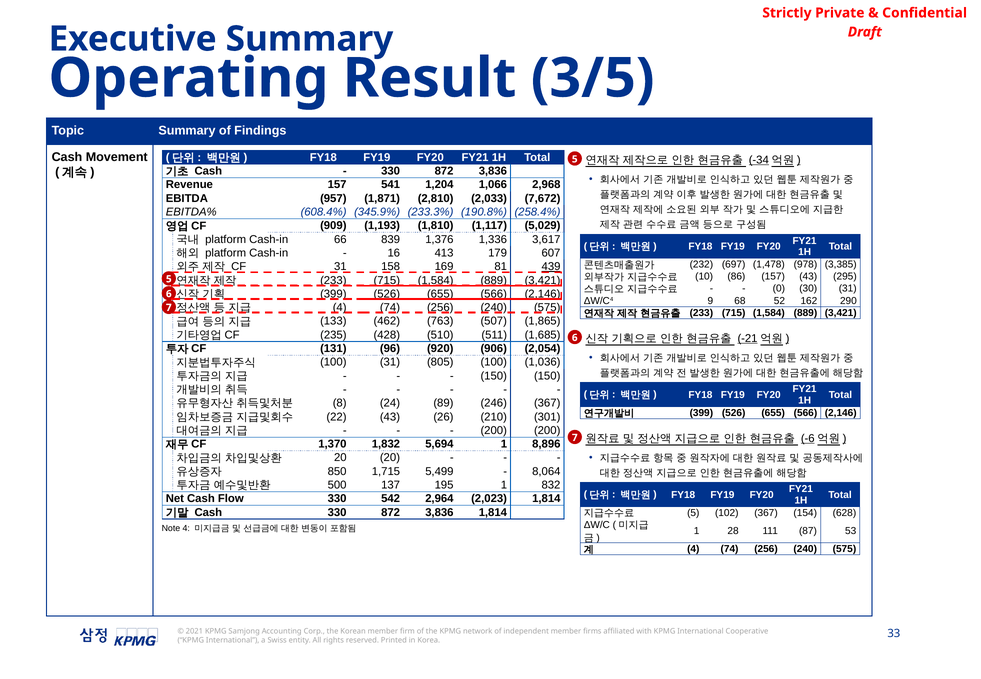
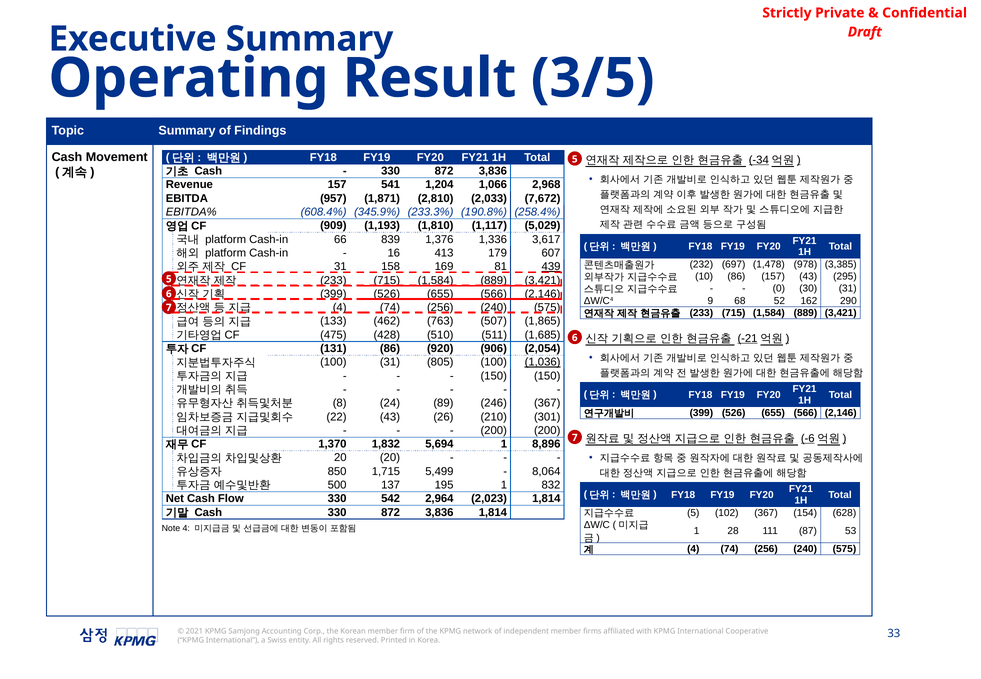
235: 235 -> 475
131 96: 96 -> 86
1,036 underline: none -> present
